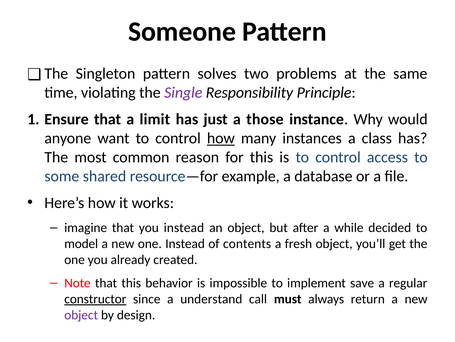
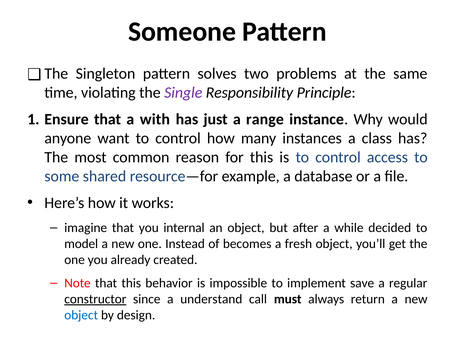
limit: limit -> with
those: those -> range
how at (221, 138) underline: present -> none
you instead: instead -> internal
contents: contents -> becomes
object at (81, 314) colour: purple -> blue
